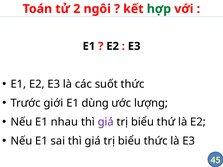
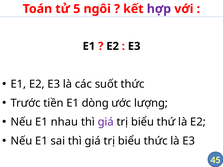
2: 2 -> 5
hợp colour: green -> purple
giới: giới -> tiền
dùng: dùng -> dòng
